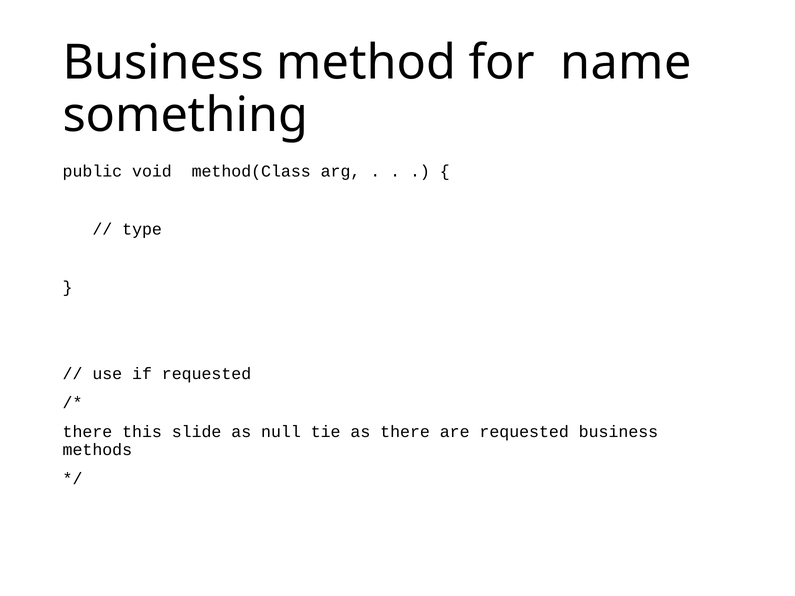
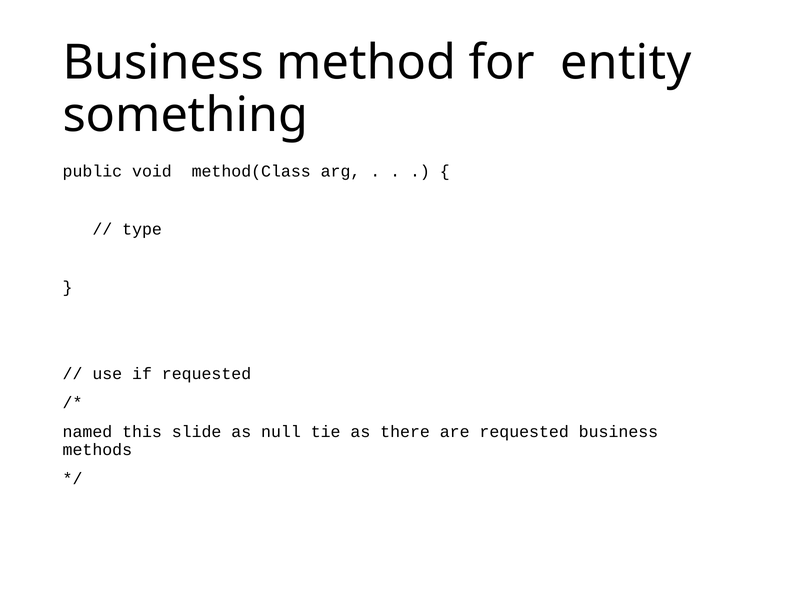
name: name -> entity
there at (87, 432): there -> named
